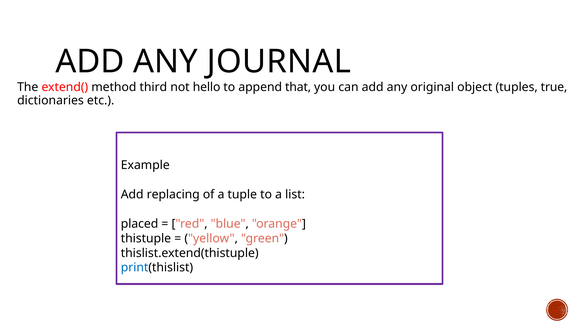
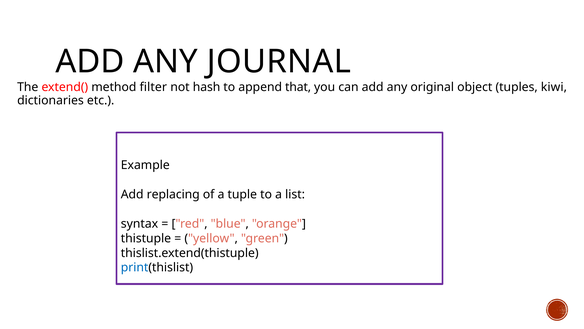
third: third -> filter
hello: hello -> hash
true: true -> kiwi
placed: placed -> syntax
